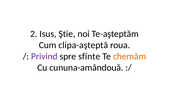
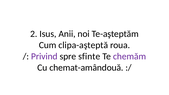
Ştie: Ştie -> Anii
chemăm colour: orange -> purple
cununa-amândouă: cununa-amândouă -> chemat-amândouă
